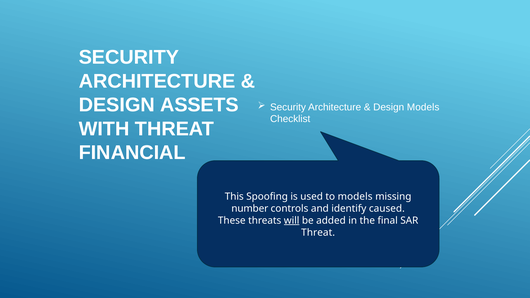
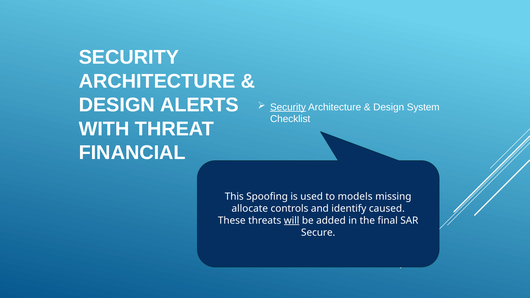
ASSETS: ASSETS -> ALERTS
Security at (288, 107) underline: none -> present
Design Models: Models -> System
number: number -> allocate
Threat at (318, 232): Threat -> Secure
